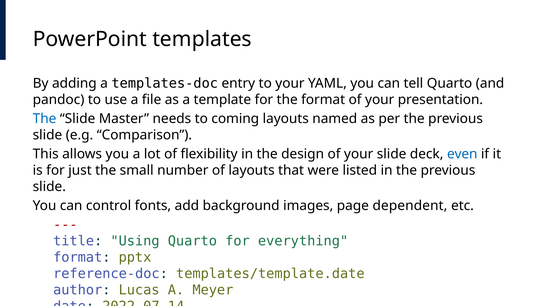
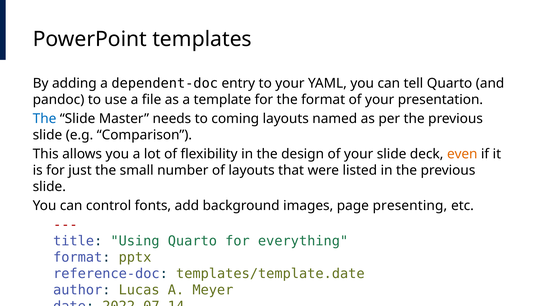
templates-doc: templates-doc -> dependent-doc
even colour: blue -> orange
dependent: dependent -> presenting
